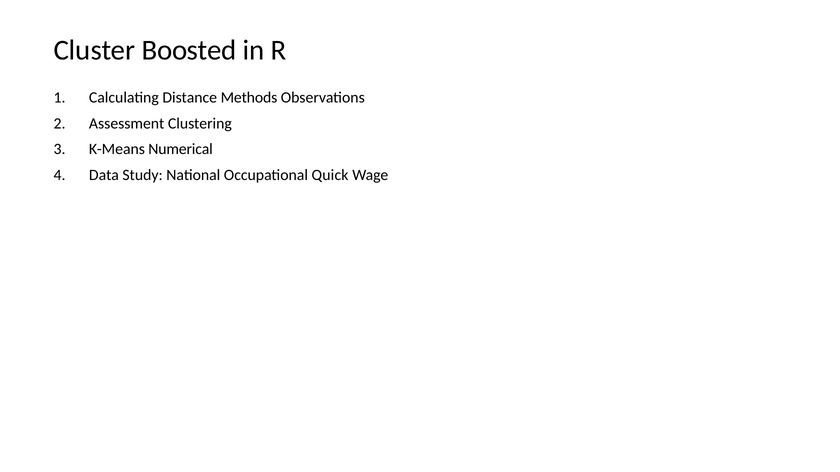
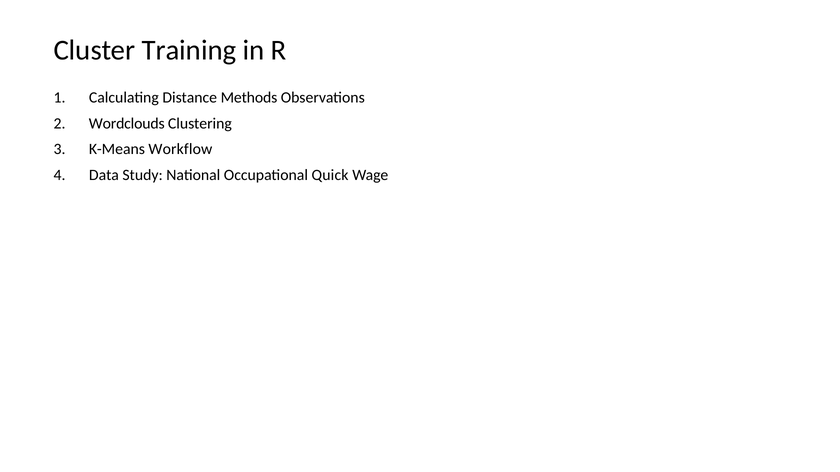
Boosted: Boosted -> Training
Assessment: Assessment -> Wordclouds
Numerical: Numerical -> Workflow
